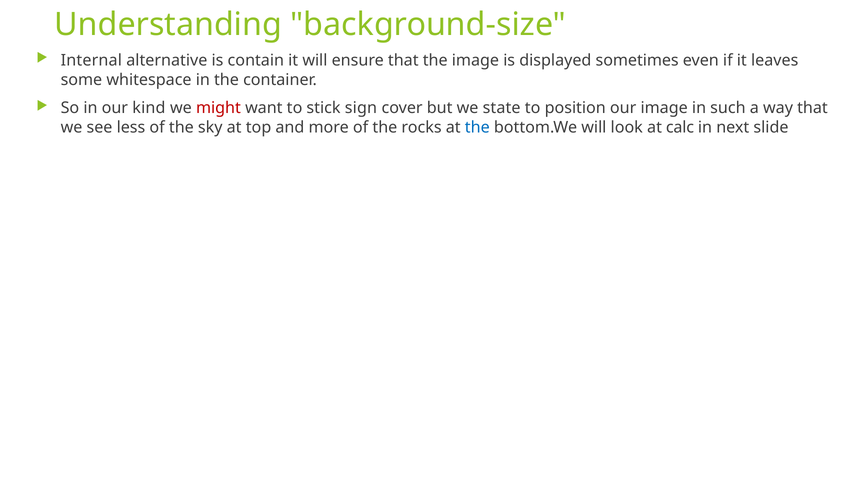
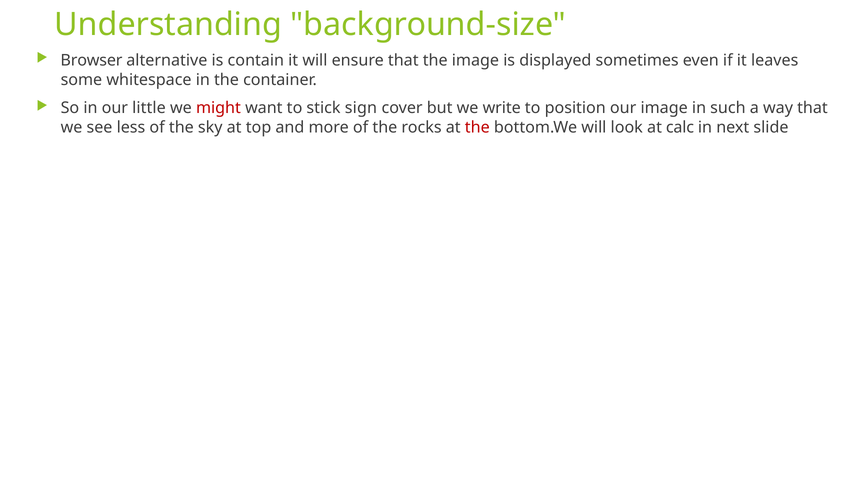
Internal: Internal -> Browser
kind: kind -> little
state: state -> write
the at (477, 127) colour: blue -> red
